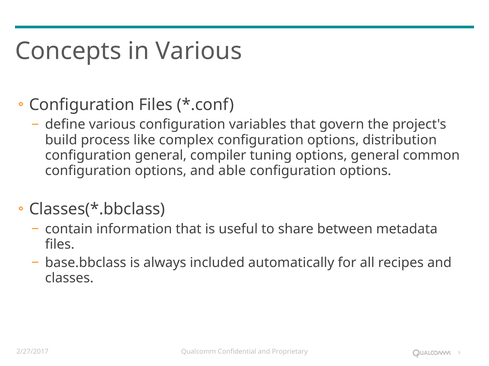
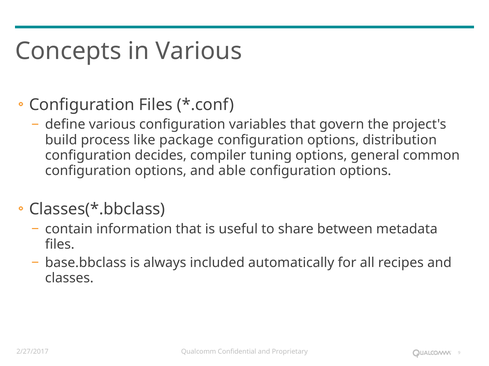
complex: complex -> package
configuration general: general -> decides
